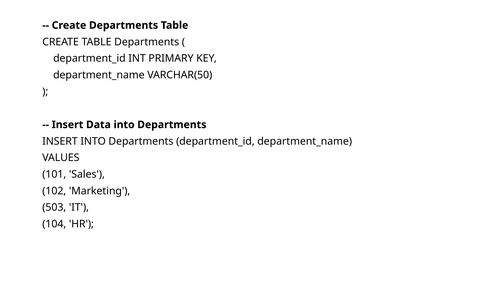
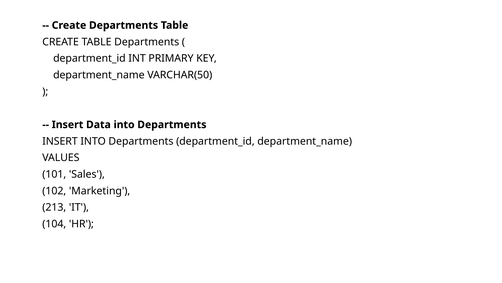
503: 503 -> 213
